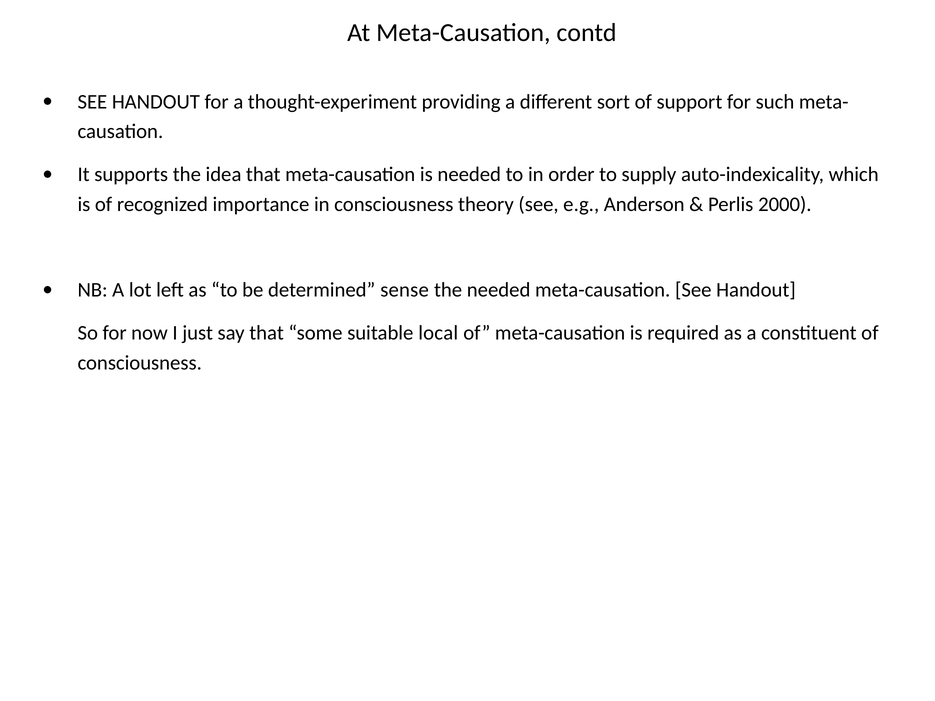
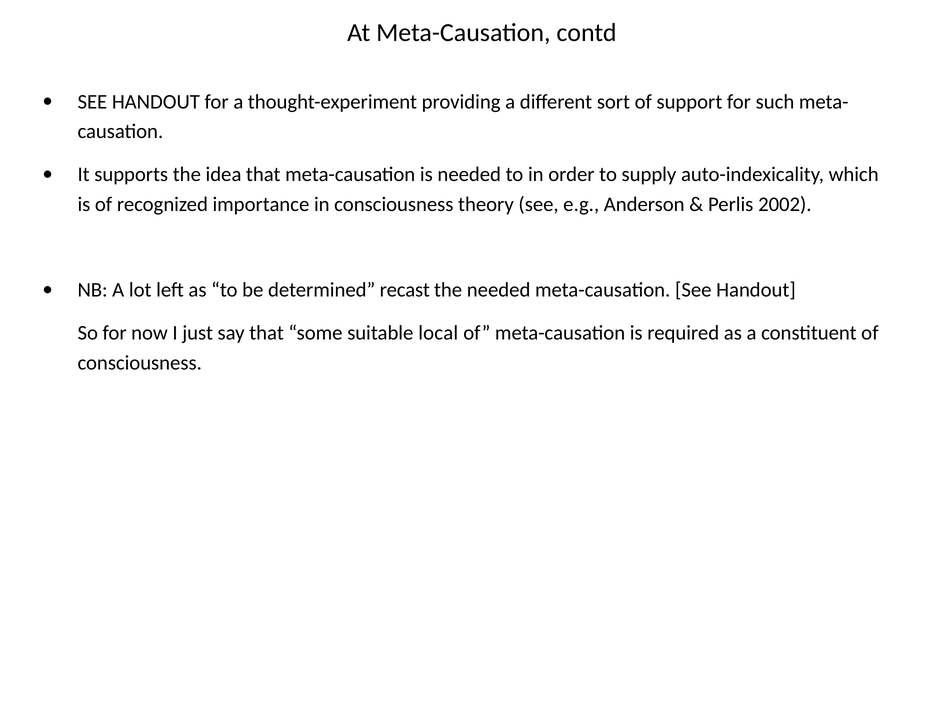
2000: 2000 -> 2002
sense: sense -> recast
